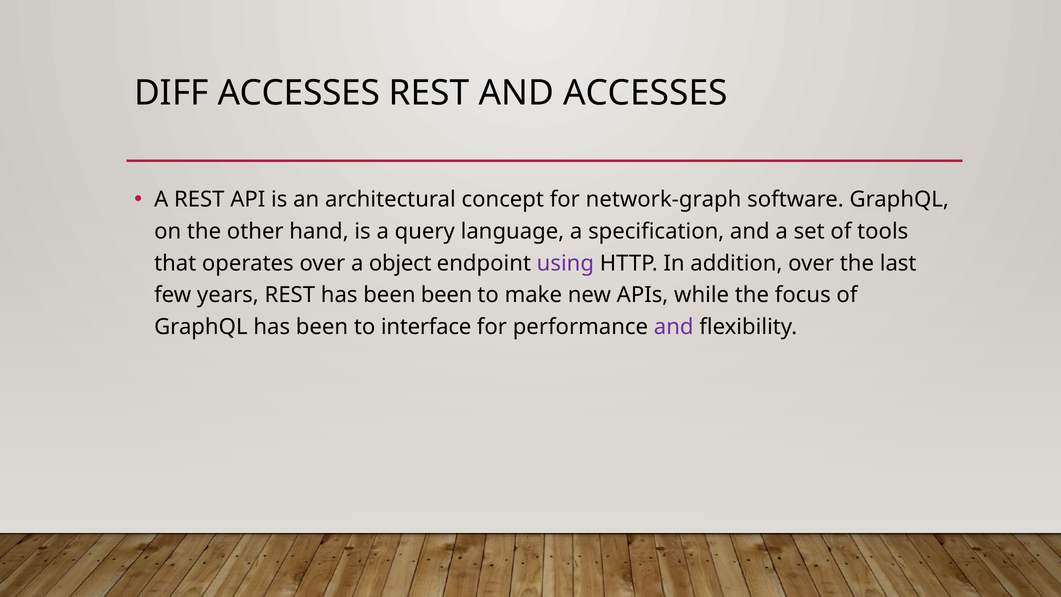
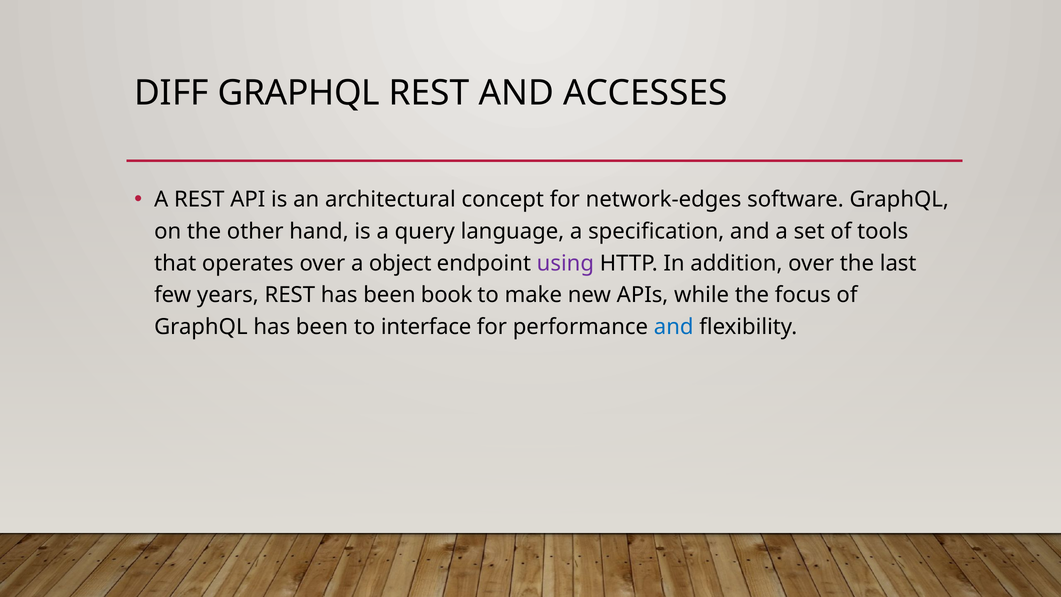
DIFF ACCESSES: ACCESSES -> GRAPHQL
network-graph: network-graph -> network-edges
been been: been -> book
and at (674, 327) colour: purple -> blue
